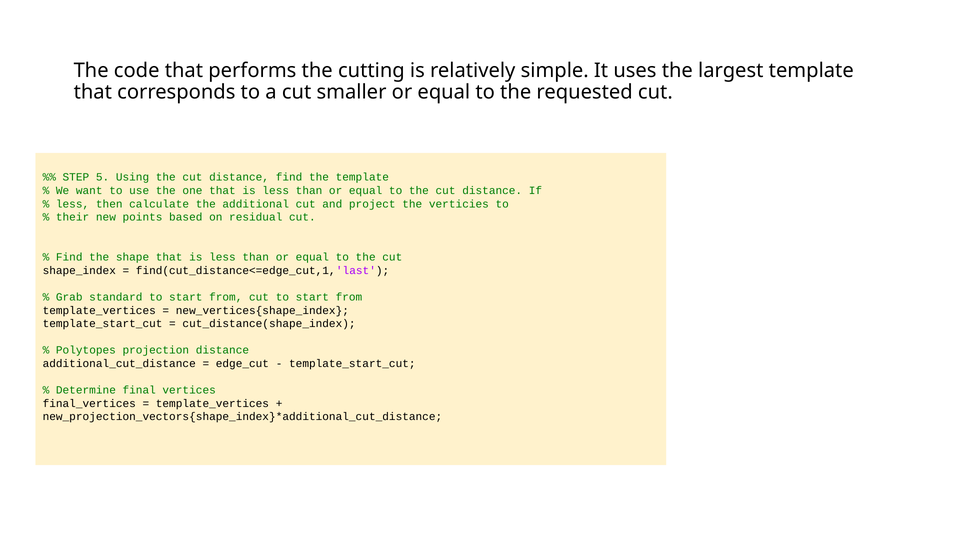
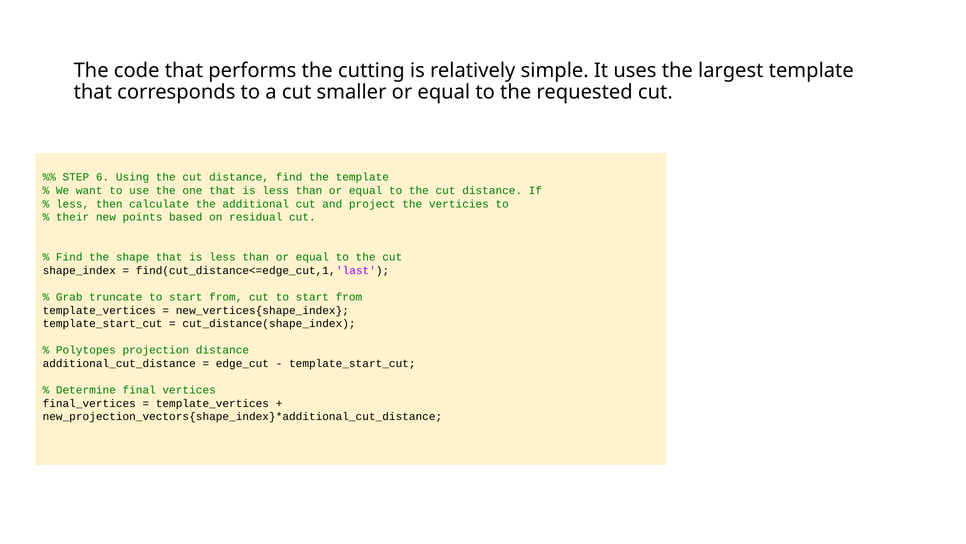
5: 5 -> 6
standard: standard -> truncate
